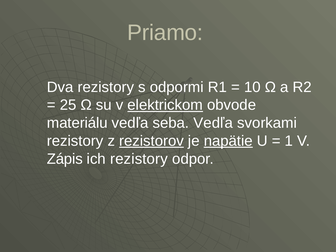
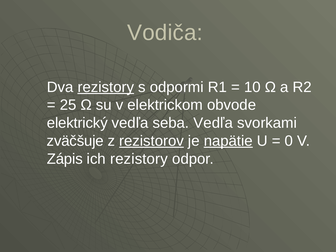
Priamo: Priamo -> Vodiča
rezistory at (106, 87) underline: none -> present
elektrickom underline: present -> none
materiálu: materiálu -> elektrický
rezistory at (75, 141): rezistory -> zväčšuje
1: 1 -> 0
